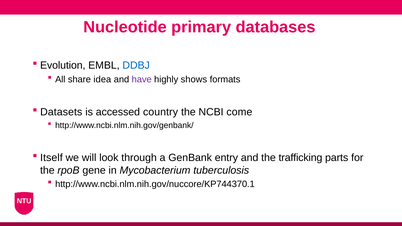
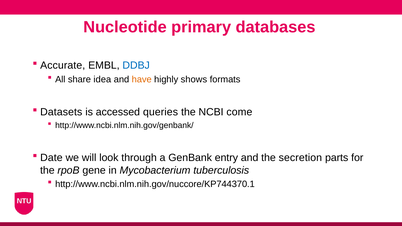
Evolution: Evolution -> Accurate
have colour: purple -> orange
country: country -> queries
Itself: Itself -> Date
trafficking: trafficking -> secretion
